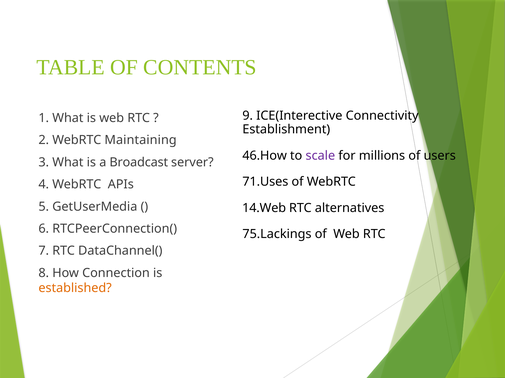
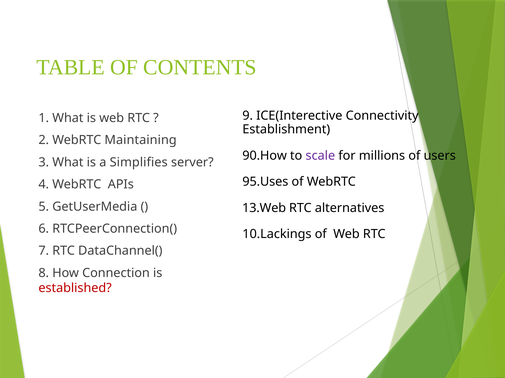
46.How: 46.How -> 90.How
Broadcast: Broadcast -> Simplifies
71.Uses: 71.Uses -> 95.Uses
14.Web: 14.Web -> 13.Web
75.Lackings: 75.Lackings -> 10.Lackings
established colour: orange -> red
